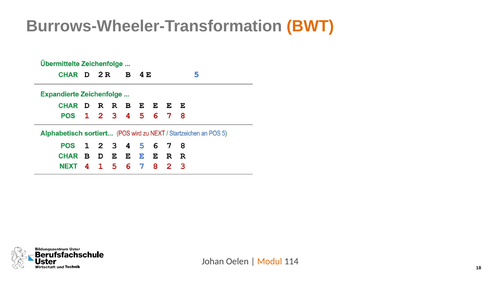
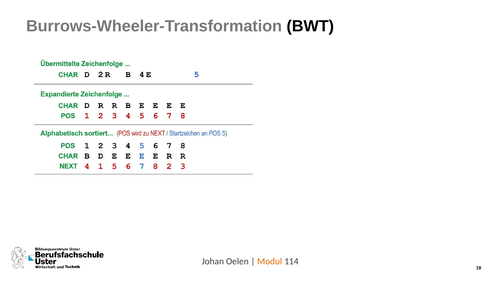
BWT colour: orange -> black
